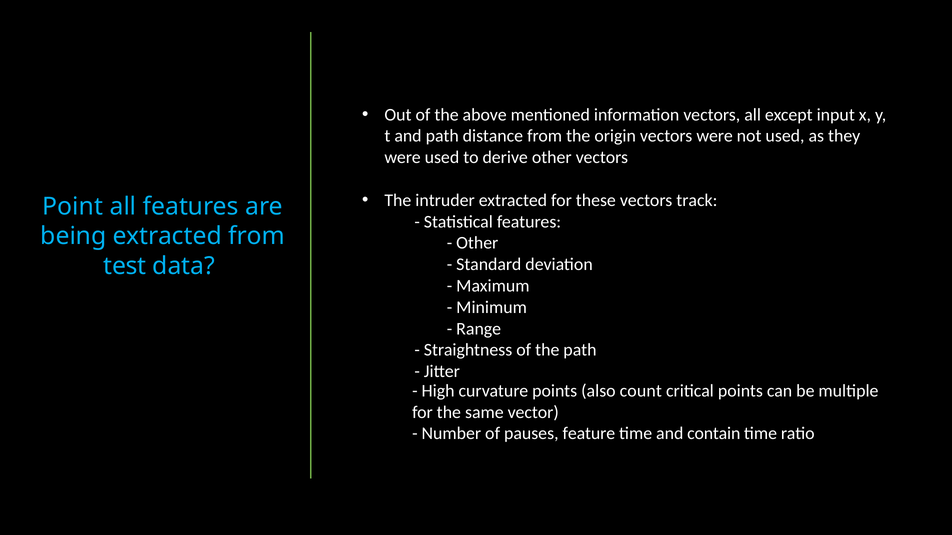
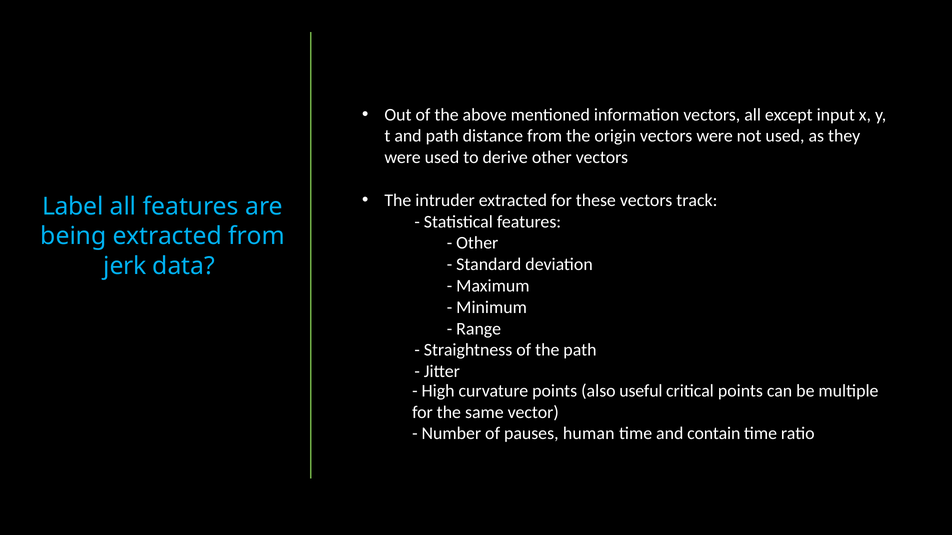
Point: Point -> Label
test: test -> jerk
count: count -> useful
feature: feature -> human
